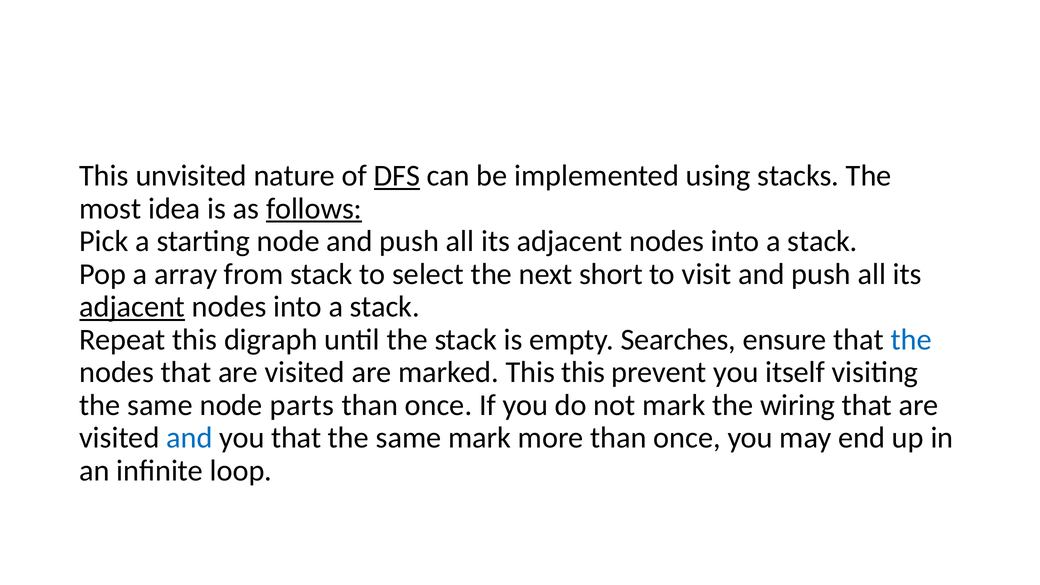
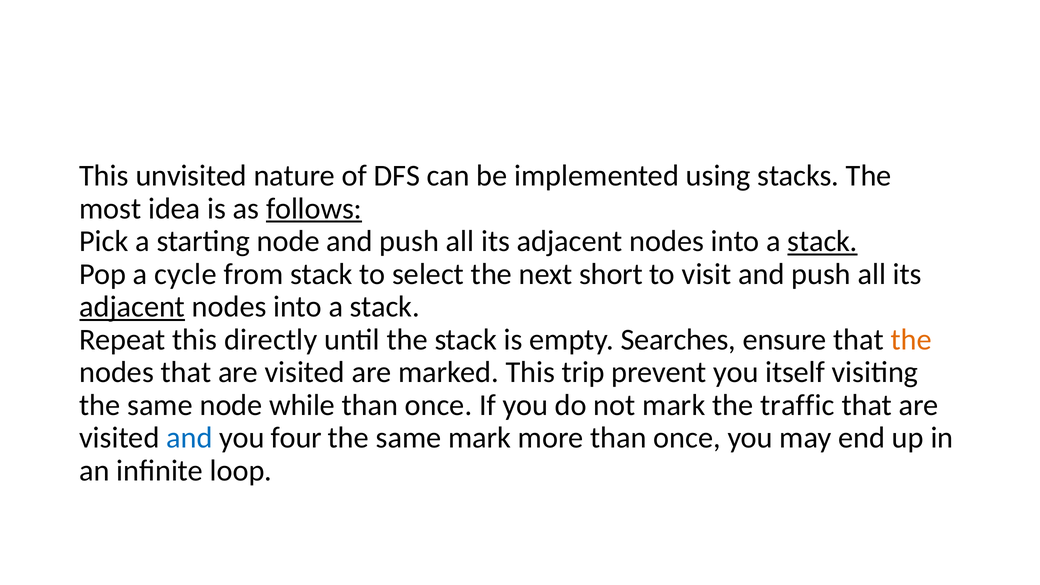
DFS underline: present -> none
stack at (823, 241) underline: none -> present
array: array -> cycle
digraph: digraph -> directly
the at (911, 340) colour: blue -> orange
This this: this -> trip
parts: parts -> while
wiring: wiring -> traffic
you that: that -> four
